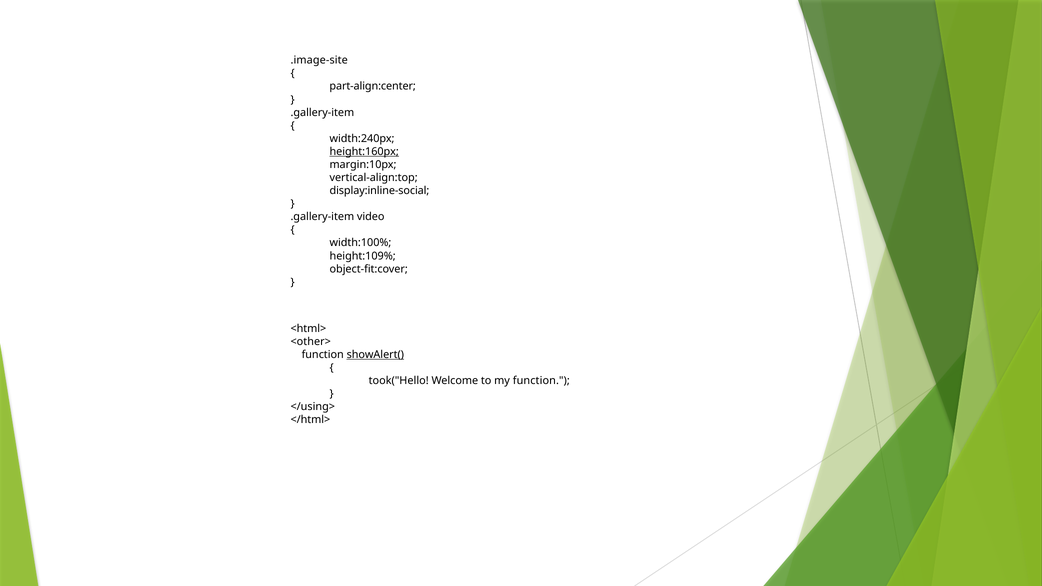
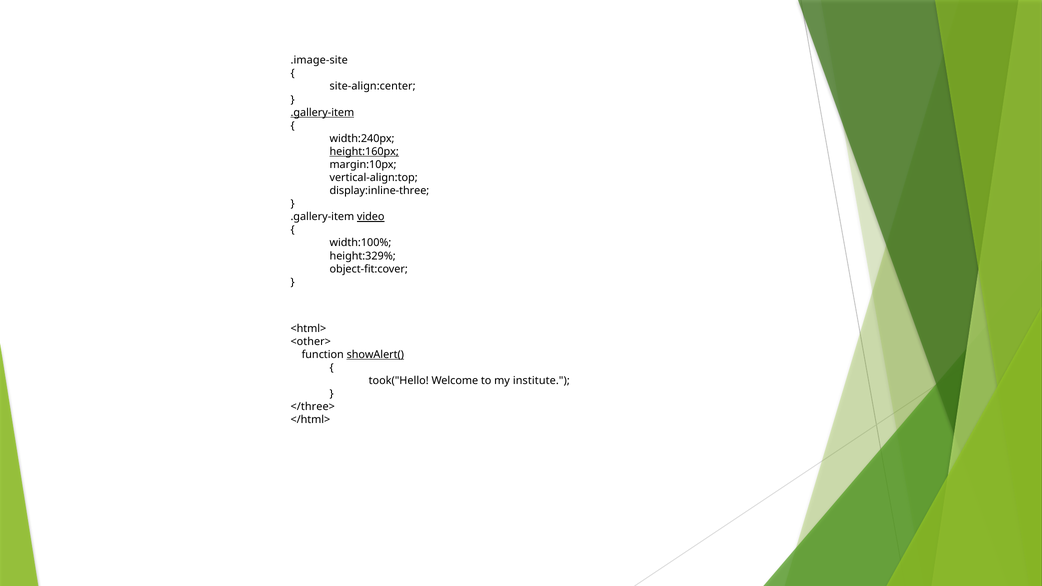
part-align:center: part-align:center -> site-align:center
.gallery-item at (322, 113) underline: none -> present
display:inline-social: display:inline-social -> display:inline-three
video underline: none -> present
height:109%: height:109% -> height:329%
my function: function -> institute
</using>: </using> -> </three>
